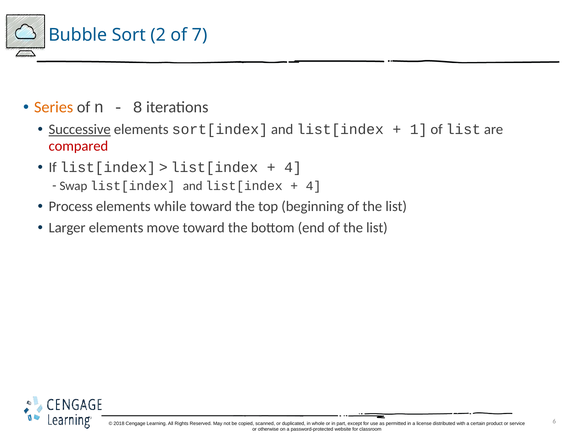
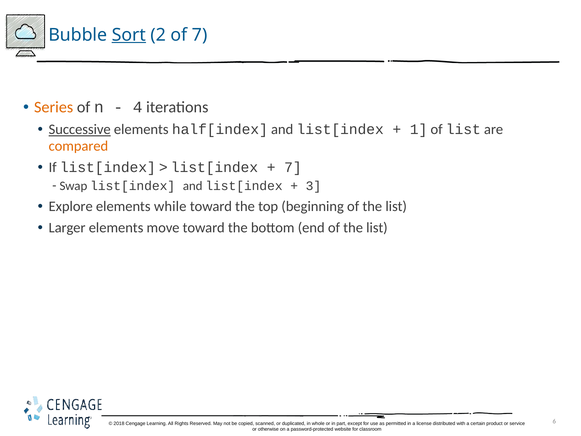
Sort underline: none -> present
8: 8 -> 4
sort[index: sort[index -> half[index
compared colour: red -> orange
4 at (293, 167): 4 -> 7
4 at (313, 186): 4 -> 3
Process: Process -> Explore
